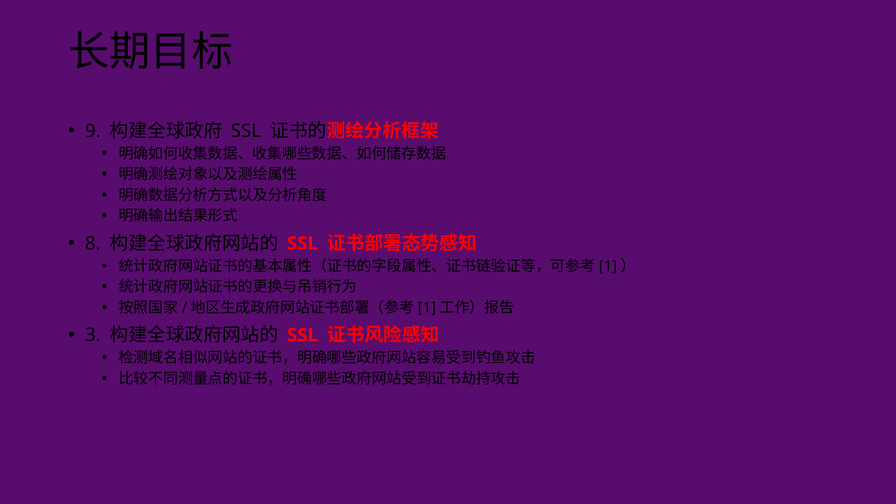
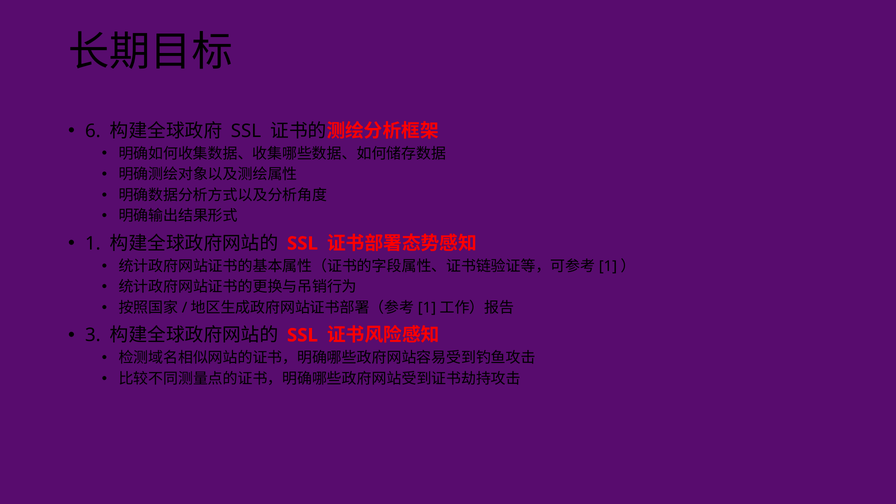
9: 9 -> 6
8: 8 -> 1
